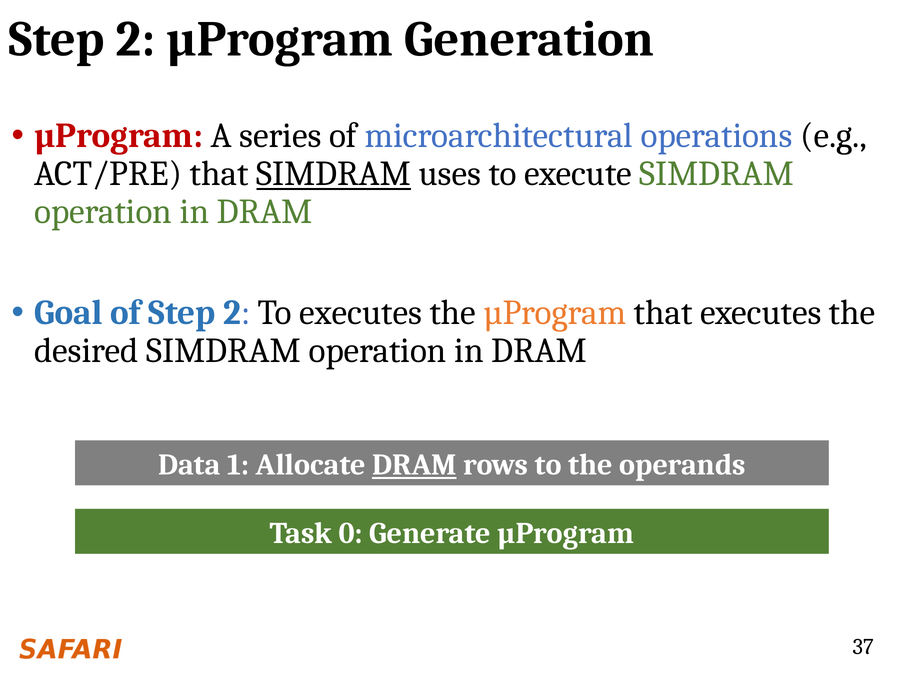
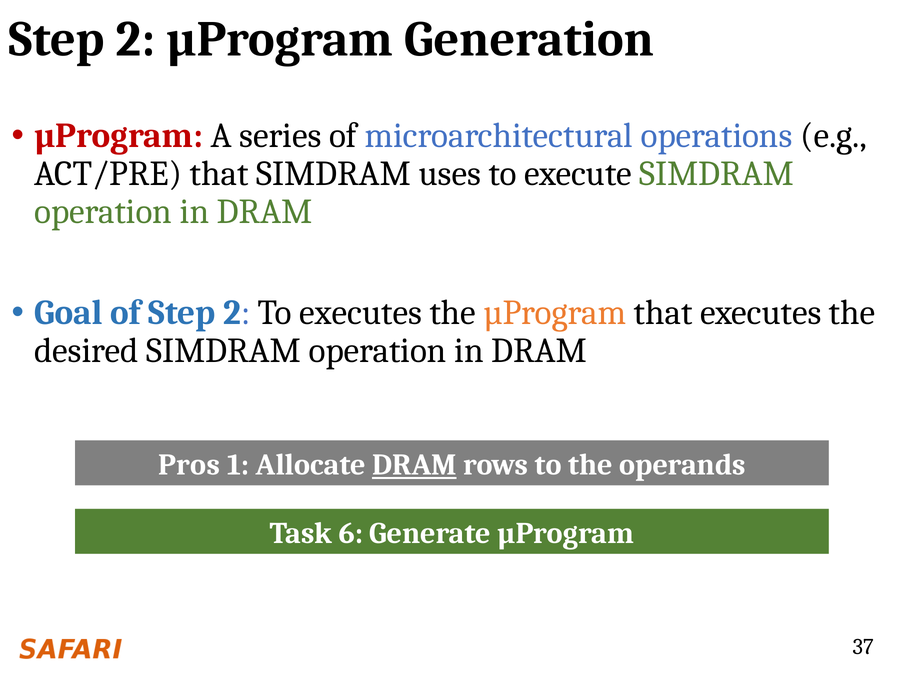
SIMDRAM at (334, 174) underline: present -> none
Data: Data -> Pros
0: 0 -> 6
